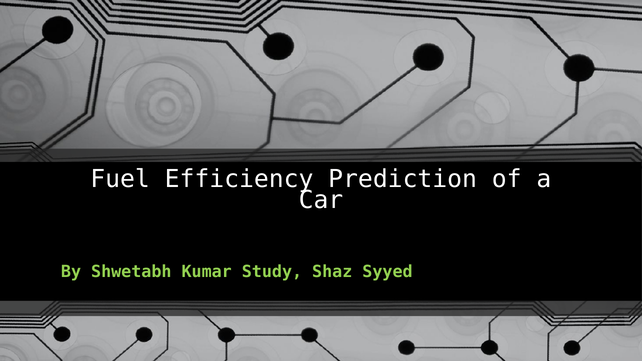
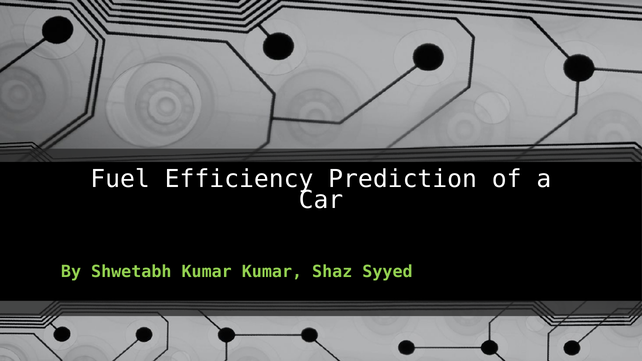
Kumar Study: Study -> Kumar
